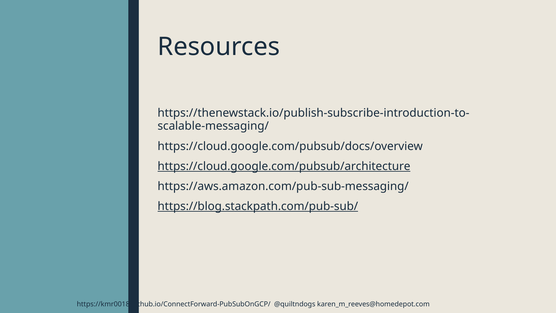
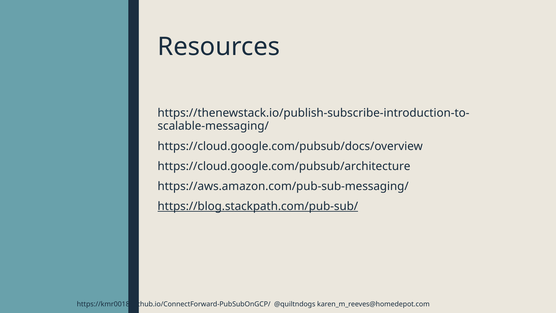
https://cloud.google.com/pubsub/architecture underline: present -> none
